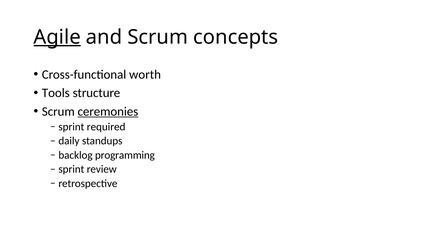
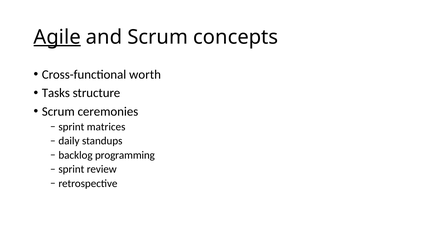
Tools: Tools -> Tasks
ceremonies underline: present -> none
required: required -> matrices
